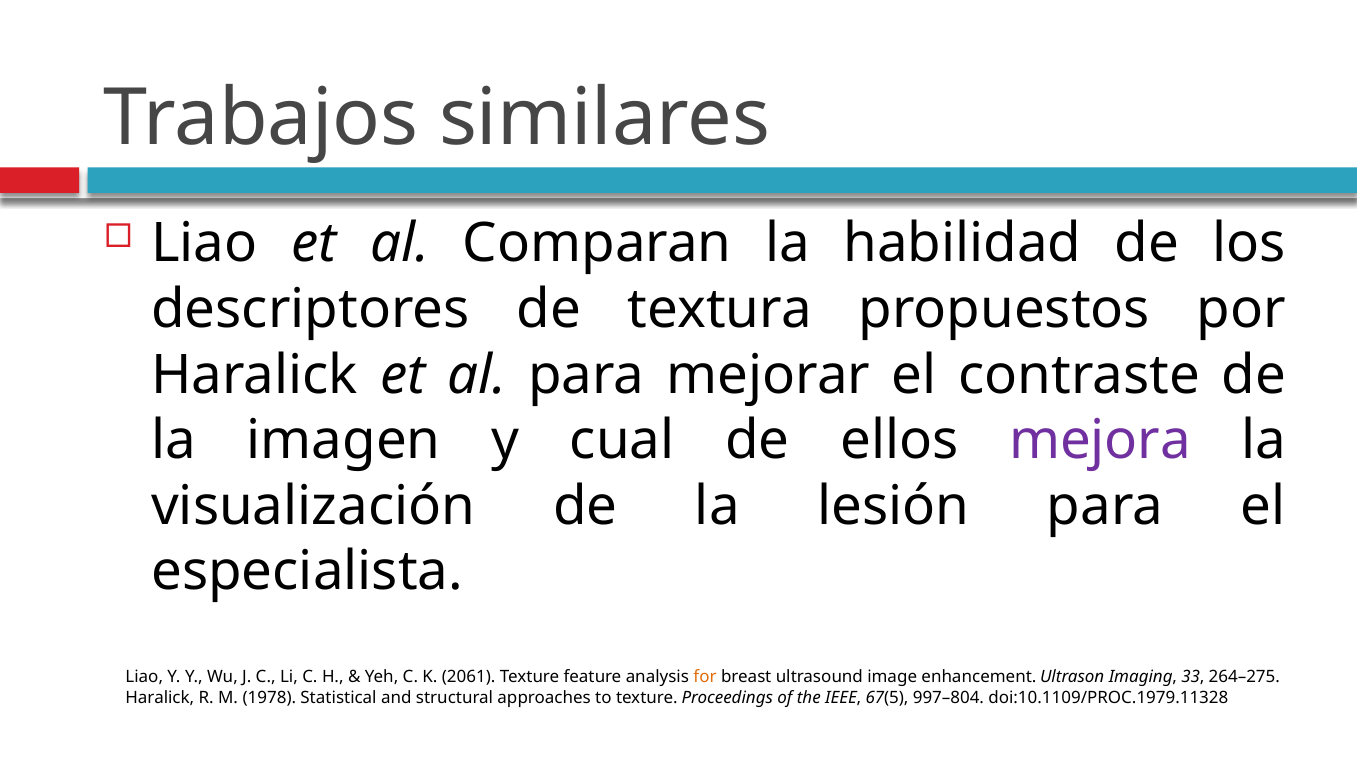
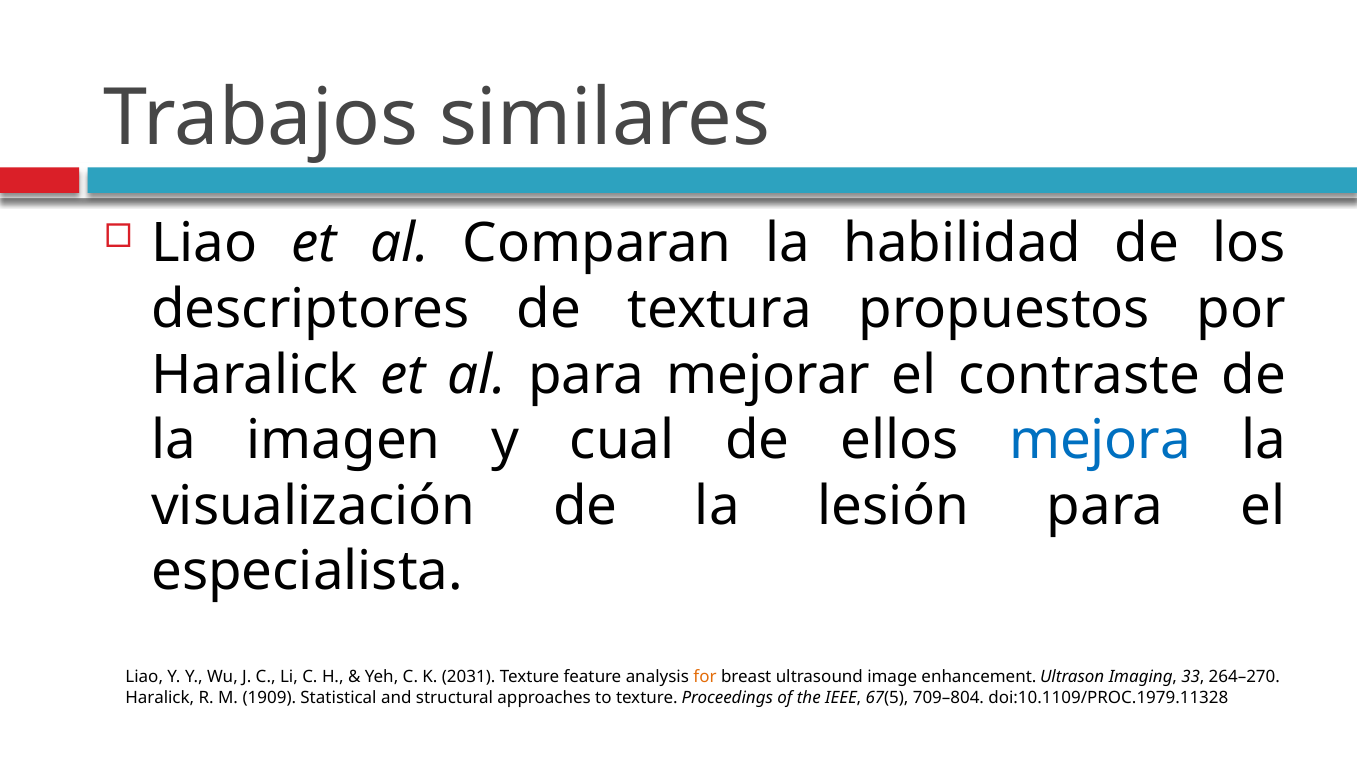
mejora colour: purple -> blue
2061: 2061 -> 2031
264–275: 264–275 -> 264–270
1978: 1978 -> 1909
997–804: 997–804 -> 709–804
